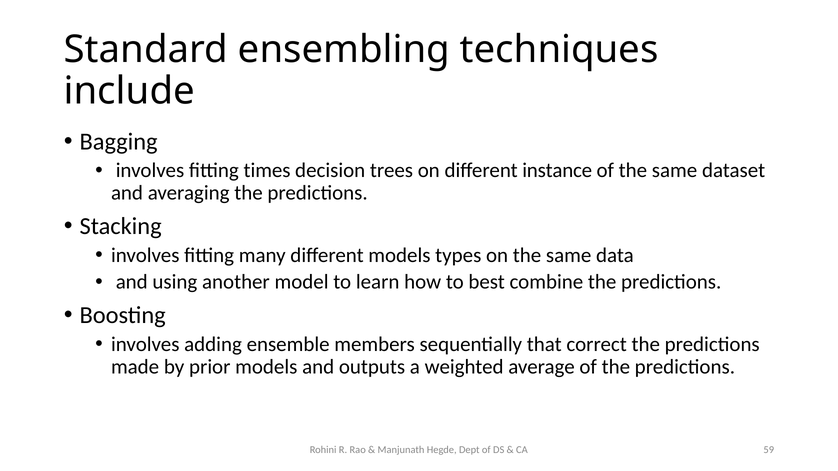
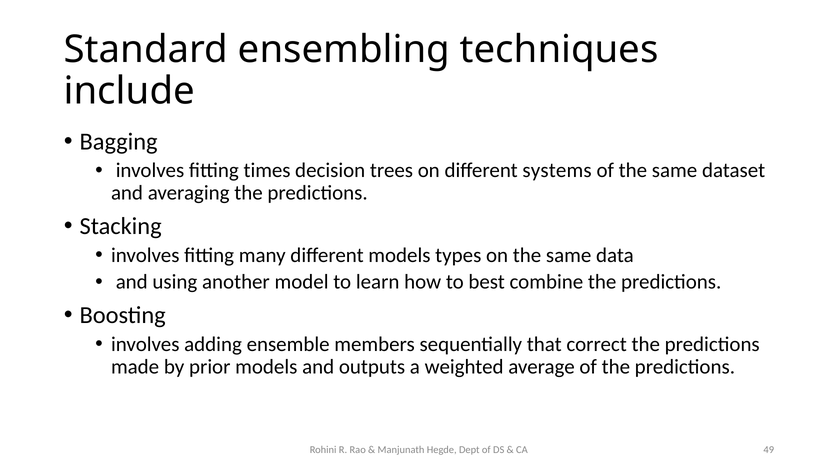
instance: instance -> systems
59: 59 -> 49
